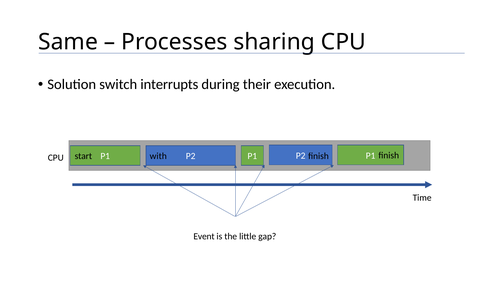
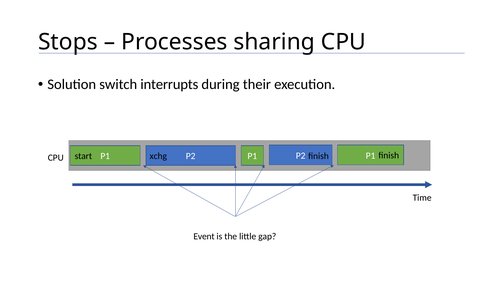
Same: Same -> Stops
with: with -> xchg
